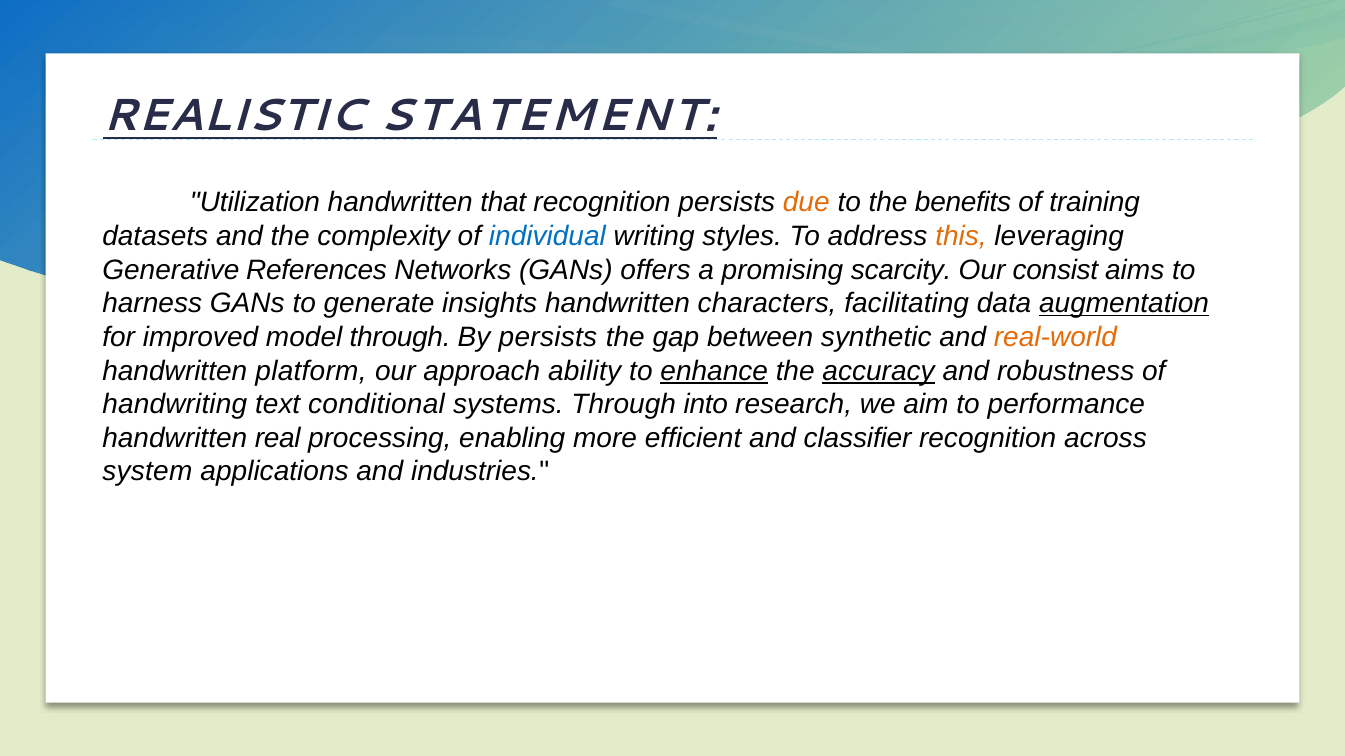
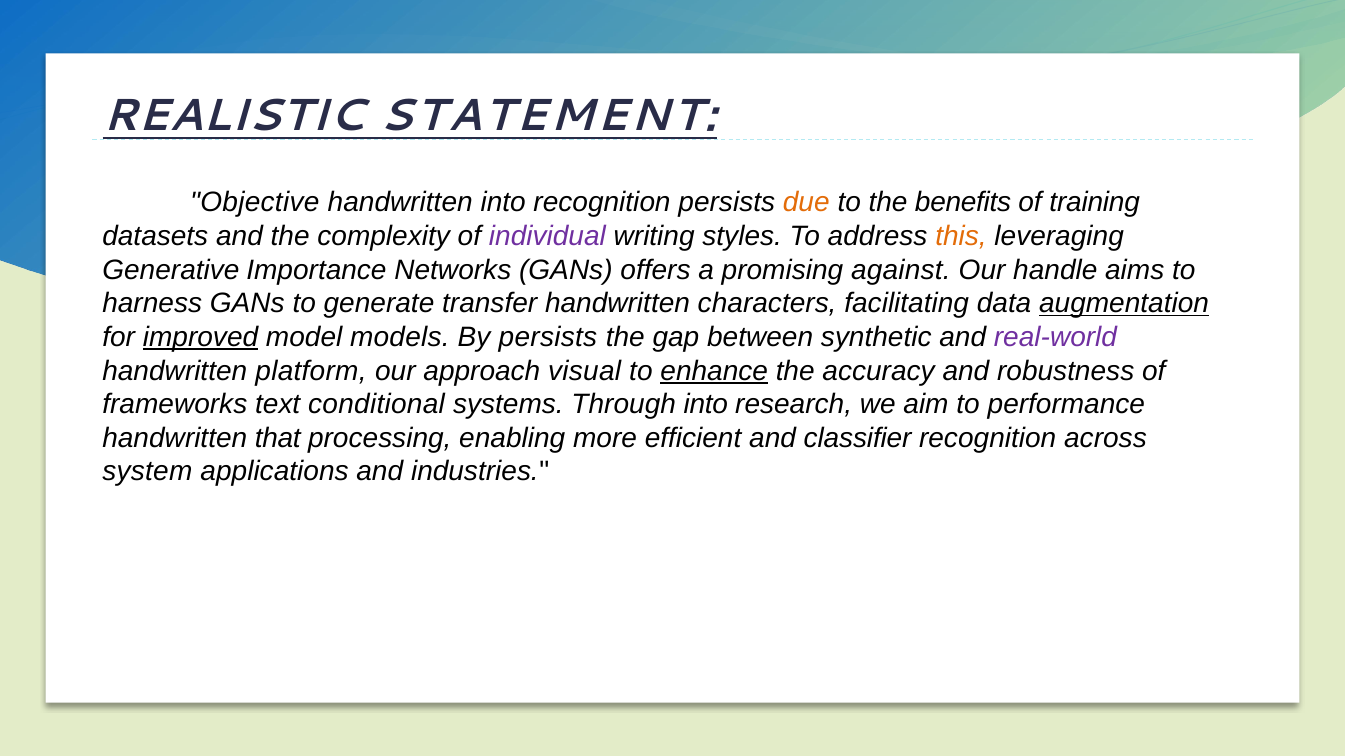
Utilization: Utilization -> Objective
handwritten that: that -> into
individual colour: blue -> purple
References: References -> Importance
scarcity: scarcity -> against
consist: consist -> handle
insights: insights -> transfer
improved underline: none -> present
model through: through -> models
real-world colour: orange -> purple
ability: ability -> visual
accuracy underline: present -> none
handwriting: handwriting -> frameworks
real: real -> that
